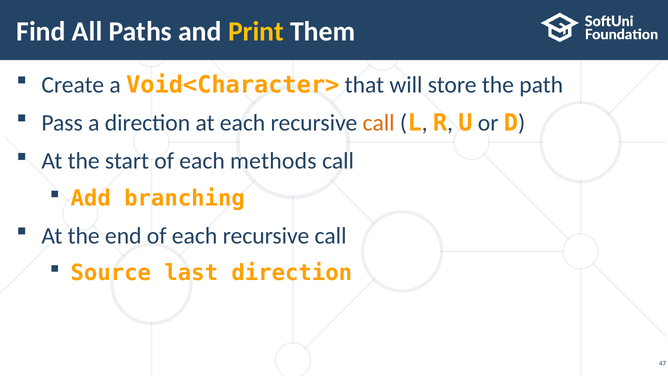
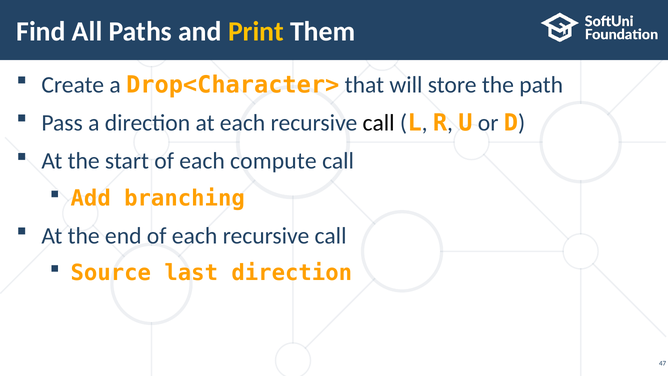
Void<Character>: Void<Character> -> Drop<Character>
call at (379, 123) colour: orange -> black
methods: methods -> compute
